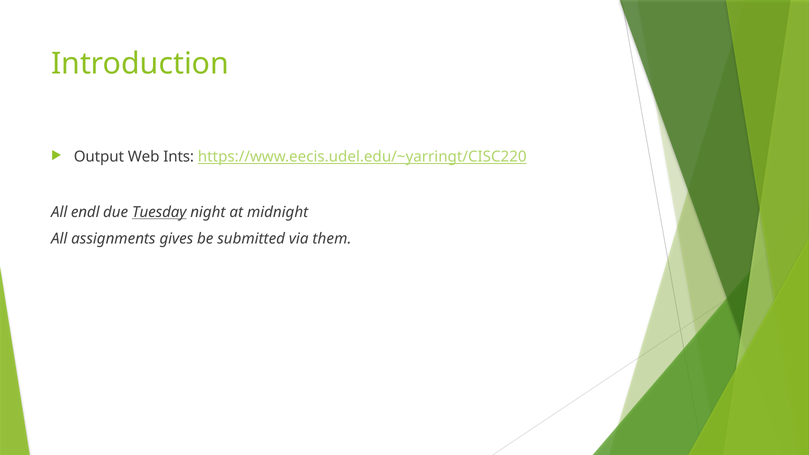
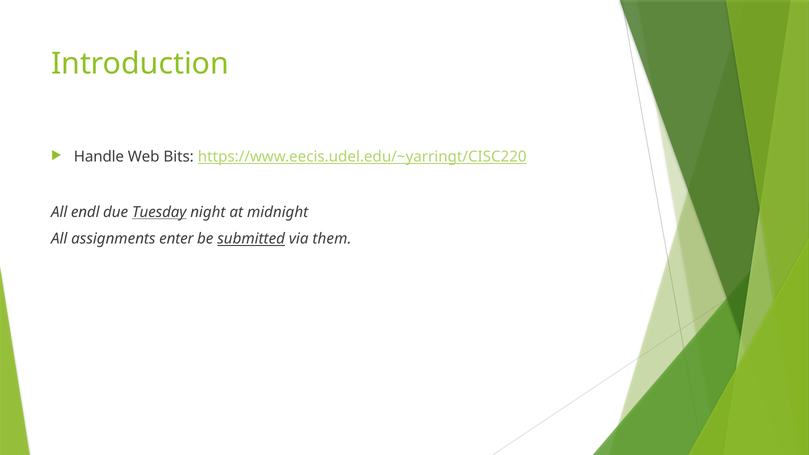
Output: Output -> Handle
Ints: Ints -> Bits
gives: gives -> enter
submitted underline: none -> present
